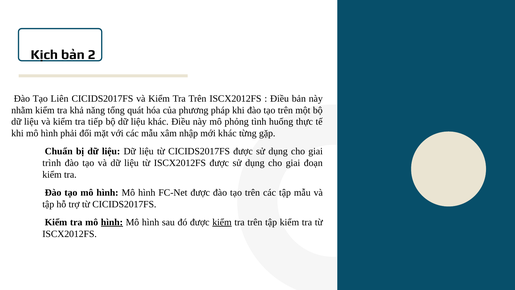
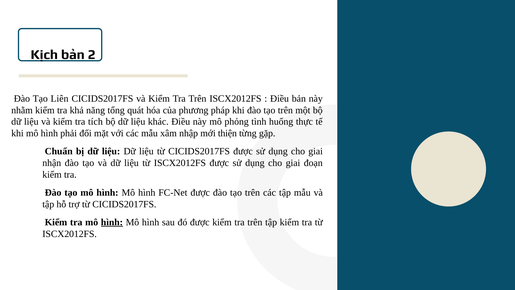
tiếp: tiếp -> tích
mới khác: khác -> thiện
trình: trình -> nhận
kiểm at (222, 222) underline: present -> none
